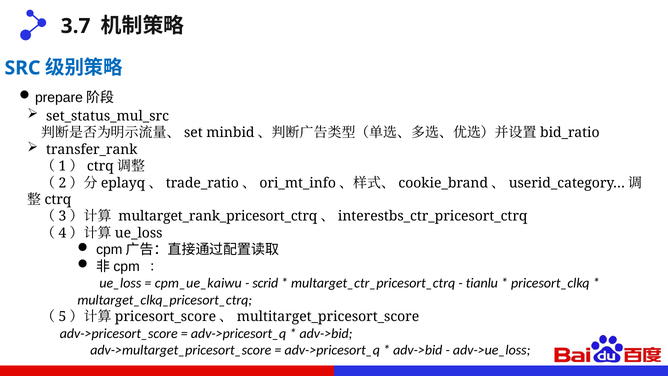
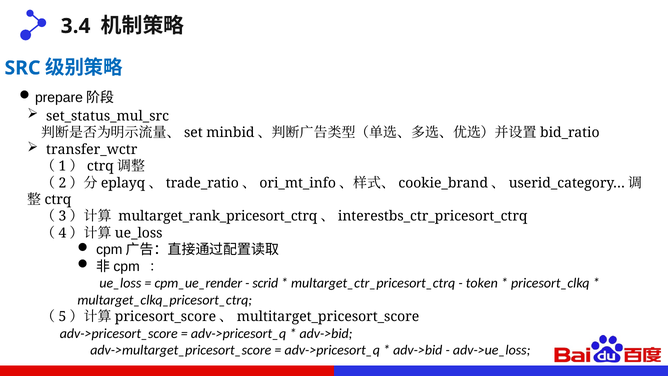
3.7: 3.7 -> 3.4
transfer_rank: transfer_rank -> transfer_wctr
cpm_ue_kaiwu: cpm_ue_kaiwu -> cpm_ue_render
tianlu: tianlu -> token
